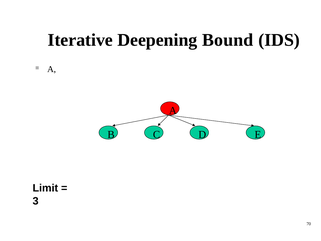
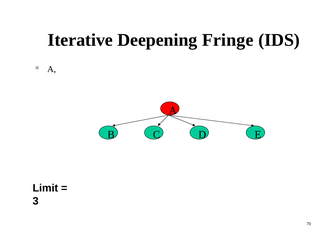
Bound: Bound -> Fringe
